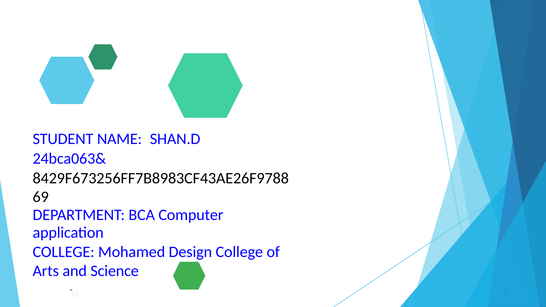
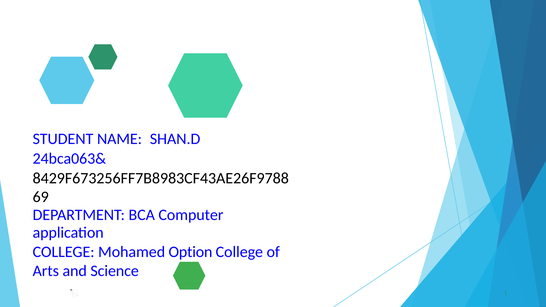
Design: Design -> Option
